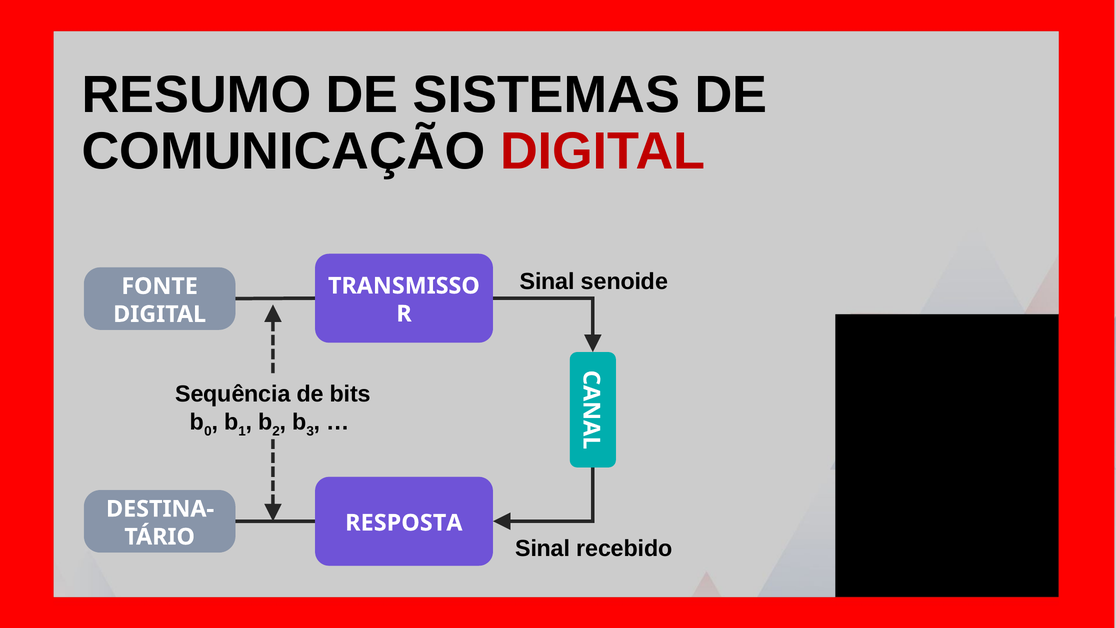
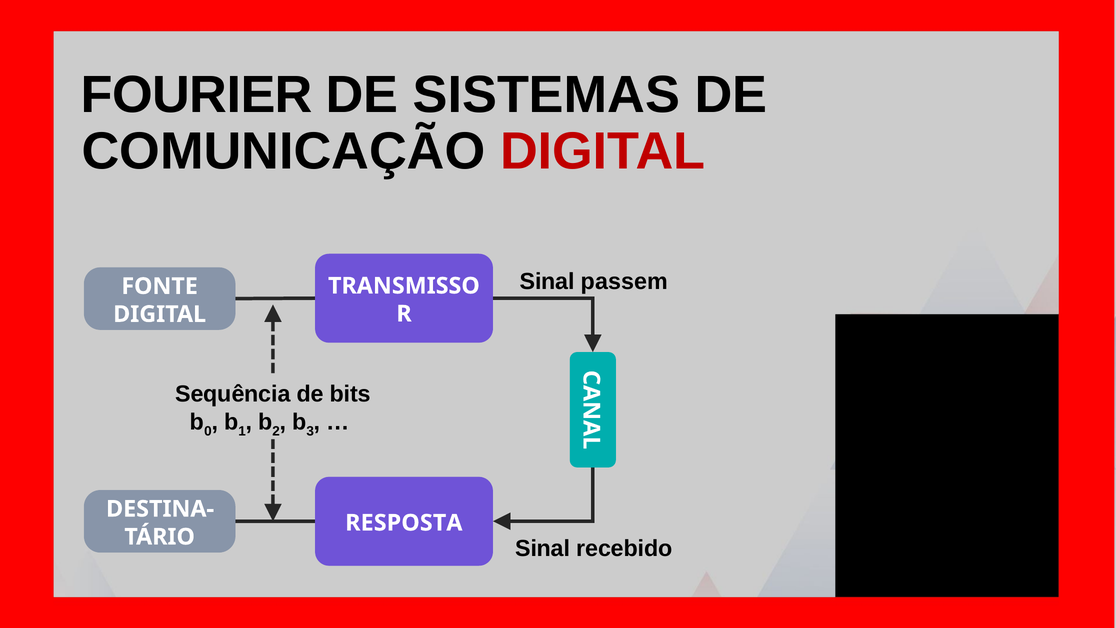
RESUMO: RESUMO -> FOURIER
senoide: senoide -> passem
